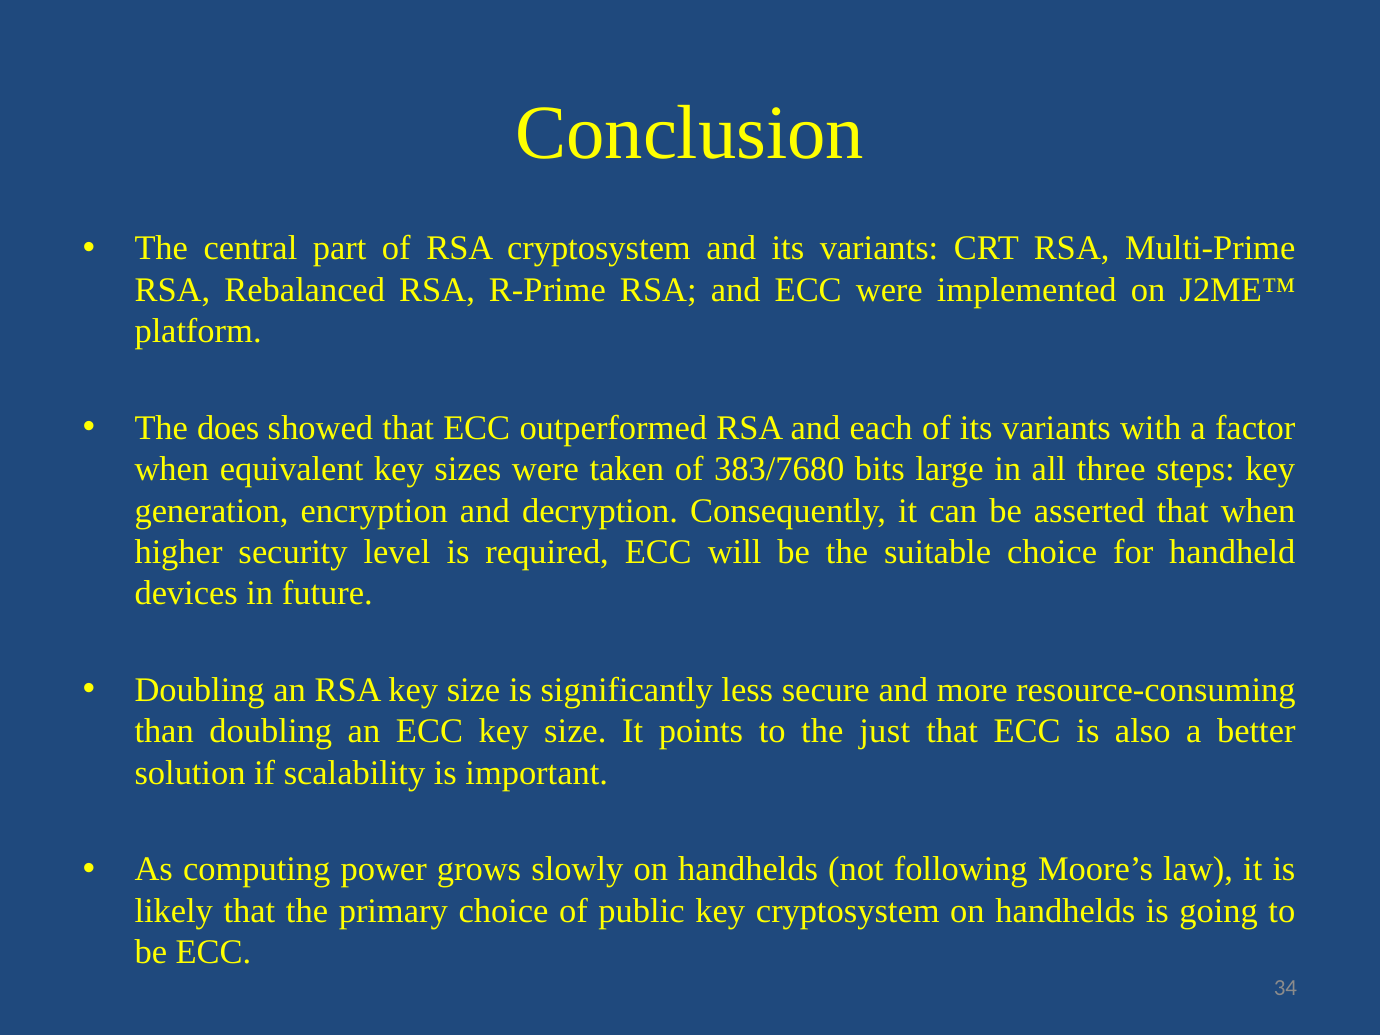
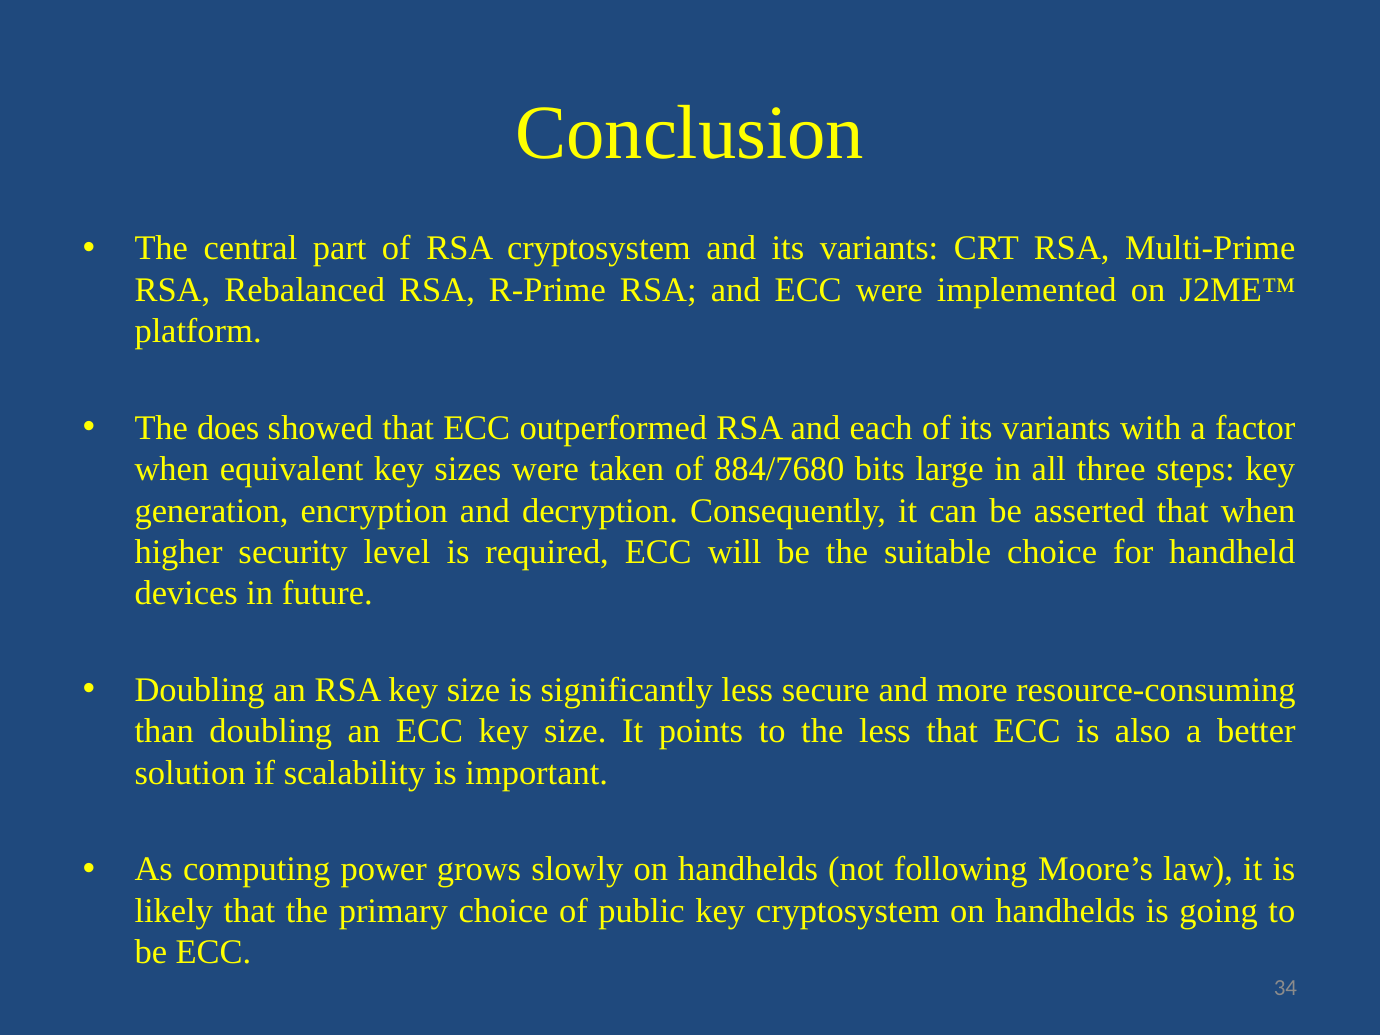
383/7680: 383/7680 -> 884/7680
the just: just -> less
